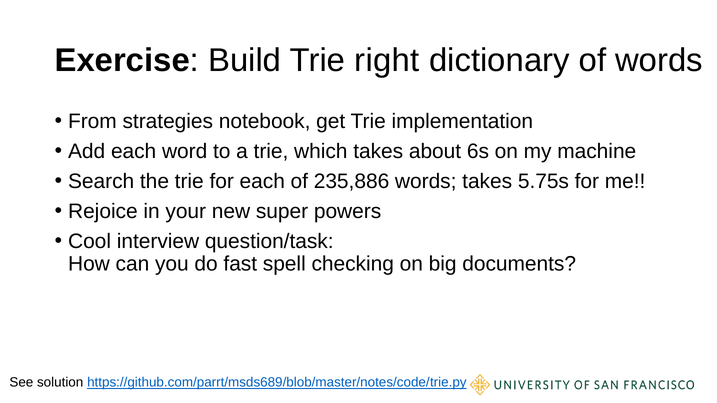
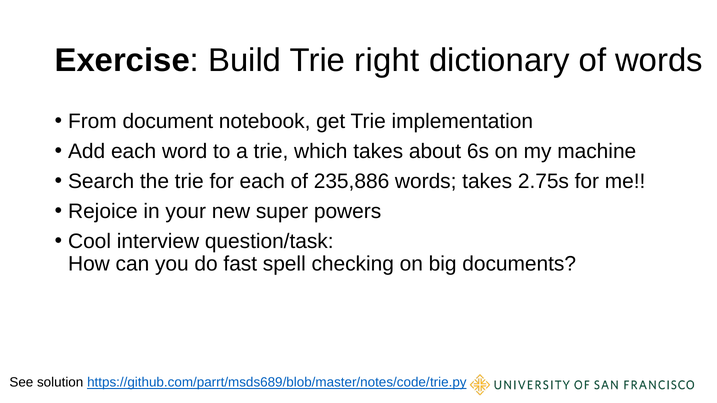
strategies: strategies -> document
5.75s: 5.75s -> 2.75s
